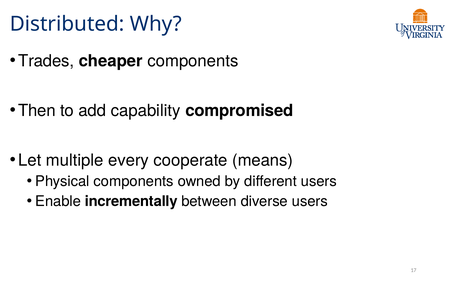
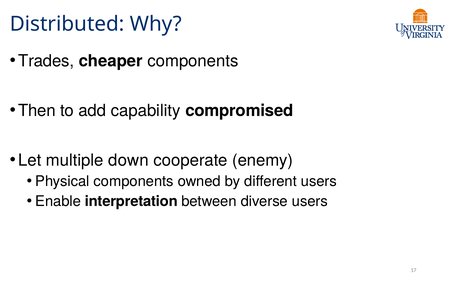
every: every -> down
means: means -> enemy
incrementally: incrementally -> interpretation
